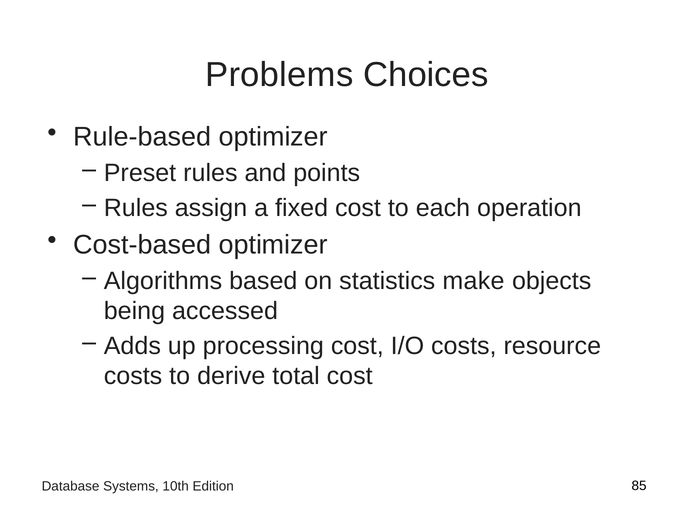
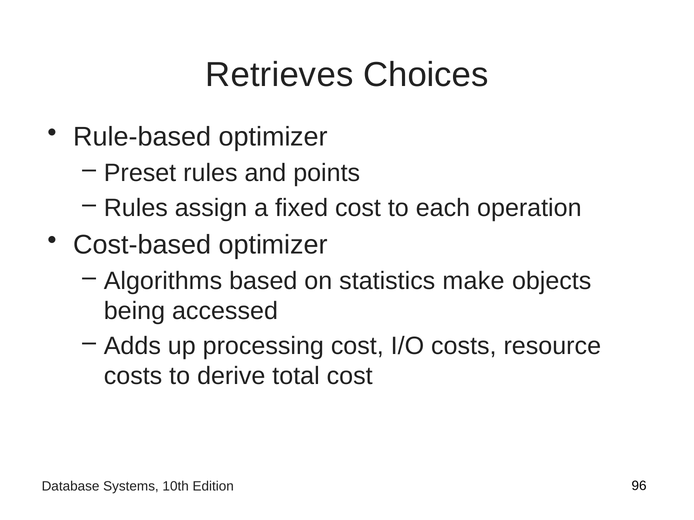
Problems: Problems -> Retrieves
85: 85 -> 96
